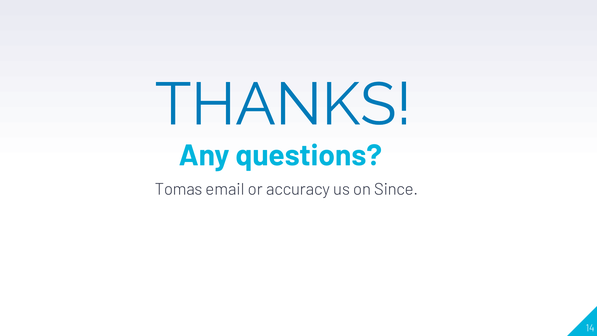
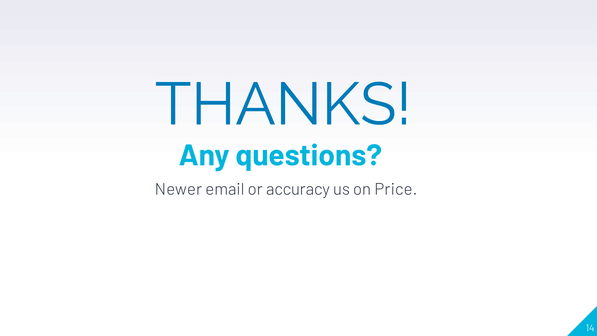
Tomas: Tomas -> Newer
Since: Since -> Price
